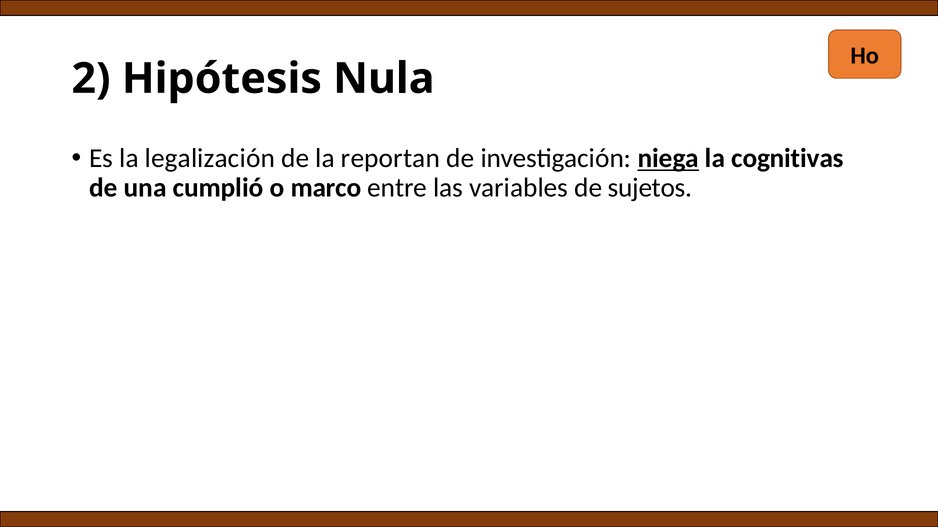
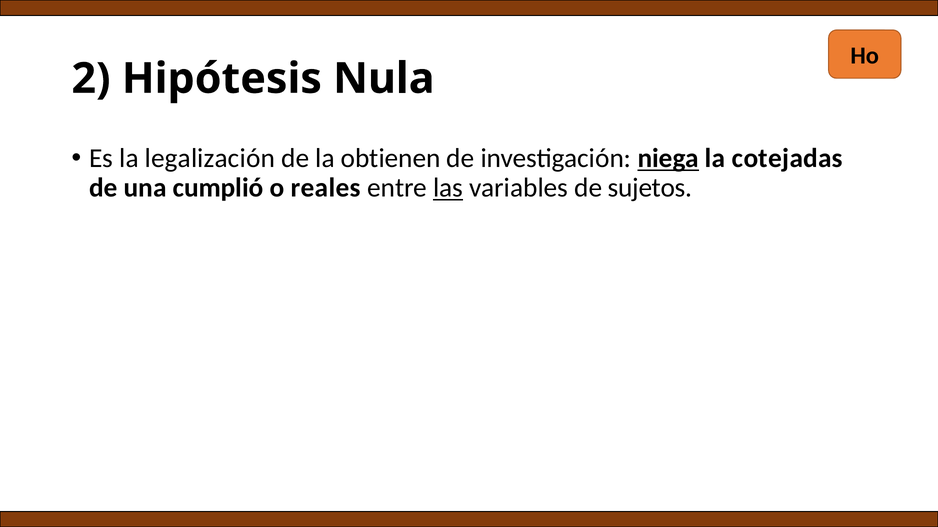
reportan: reportan -> obtienen
cognitivas: cognitivas -> cotejadas
marco: marco -> reales
las underline: none -> present
